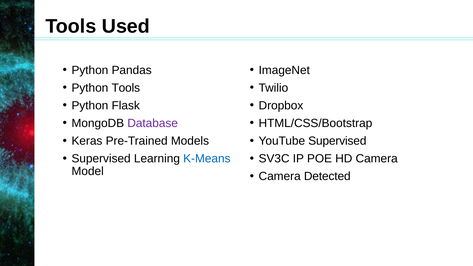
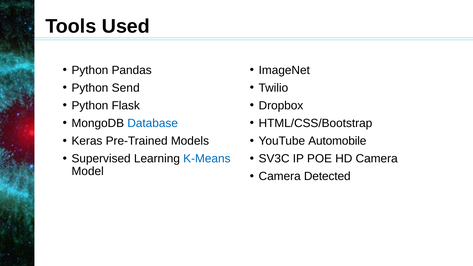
Python Tools: Tools -> Send
Database colour: purple -> blue
YouTube Supervised: Supervised -> Automobile
